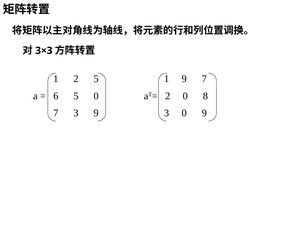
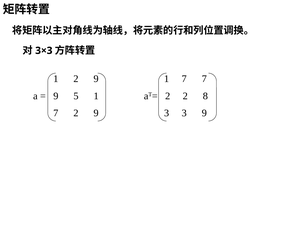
1 2 5: 5 -> 9
1 9: 9 -> 7
6 at (56, 96): 6 -> 9
5 0: 0 -> 1
2 0: 0 -> 2
7 3: 3 -> 2
3 0: 0 -> 3
